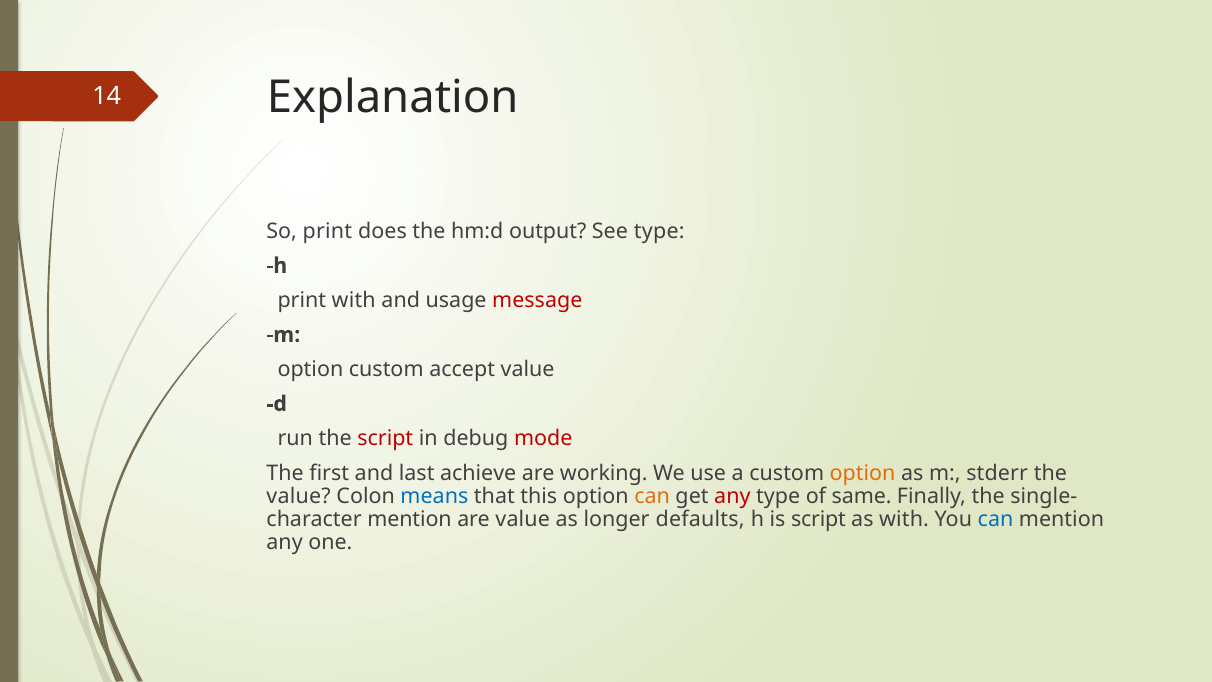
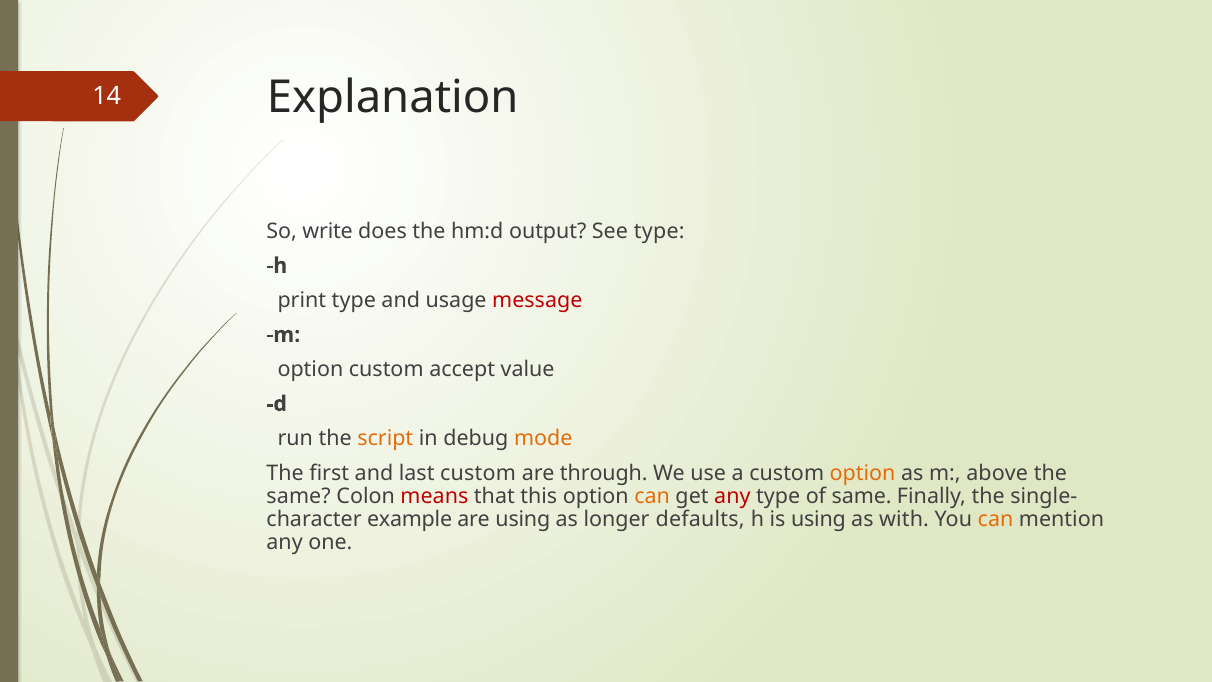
So print: print -> write
print with: with -> type
script at (385, 438) colour: red -> orange
mode colour: red -> orange
last achieve: achieve -> custom
working: working -> through
stderr: stderr -> above
value at (299, 496): value -> same
means colour: blue -> red
mention at (410, 519): mention -> example
are value: value -> using
is script: script -> using
can at (996, 519) colour: blue -> orange
